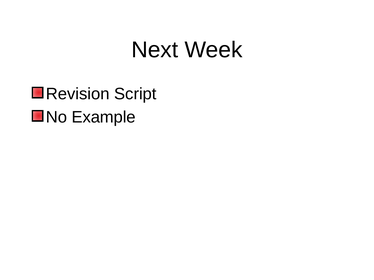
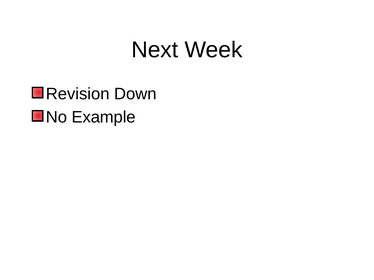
Script: Script -> Down
